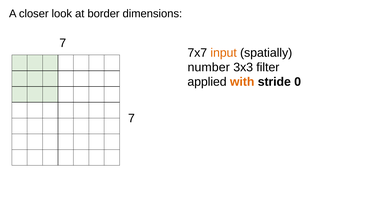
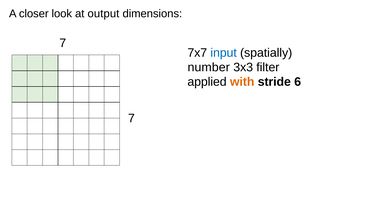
border: border -> output
input colour: orange -> blue
0: 0 -> 6
